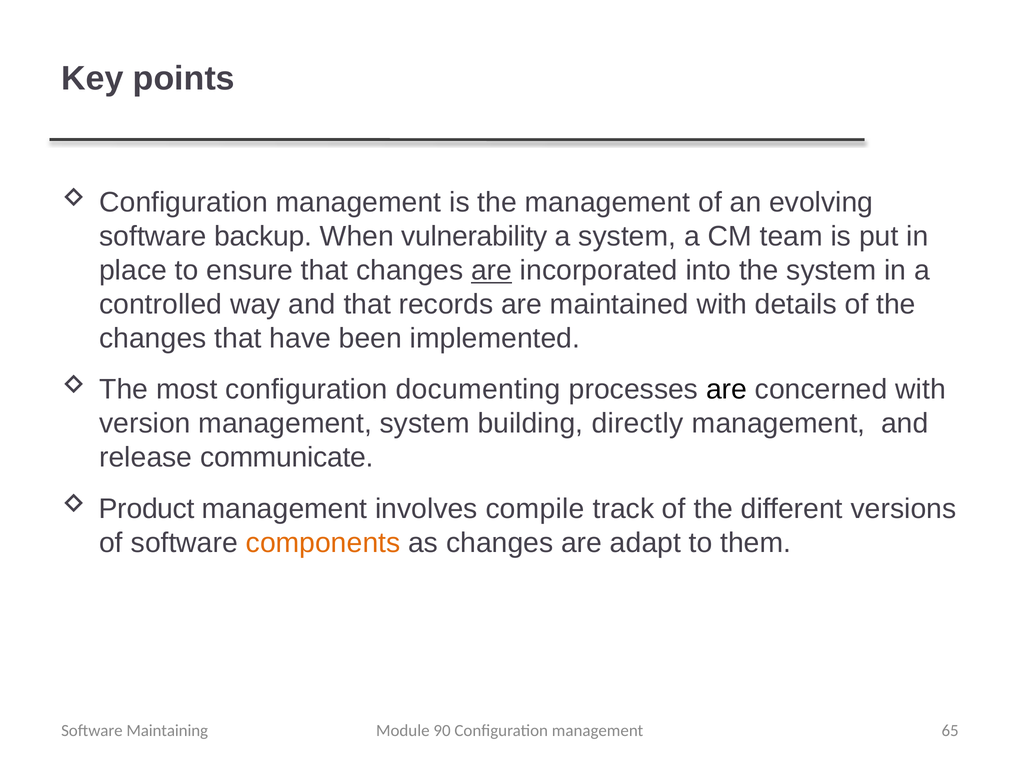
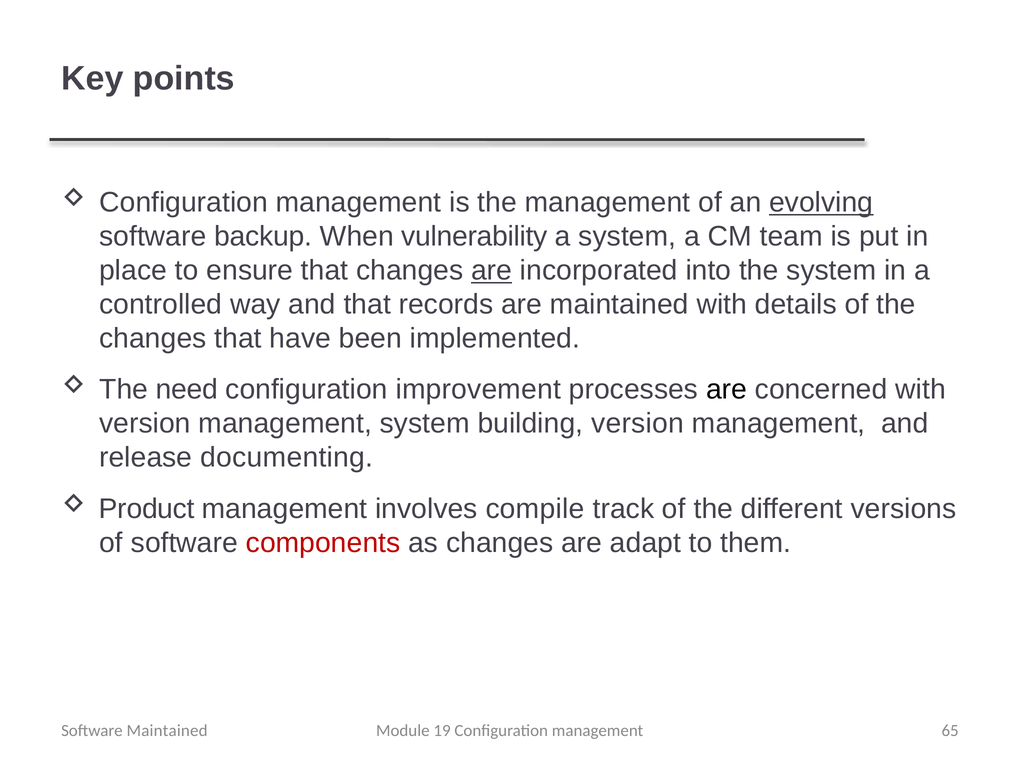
evolving underline: none -> present
most: most -> need
documenting: documenting -> improvement
building directly: directly -> version
communicate: communicate -> documenting
components colour: orange -> red
Software Maintaining: Maintaining -> Maintained
90: 90 -> 19
